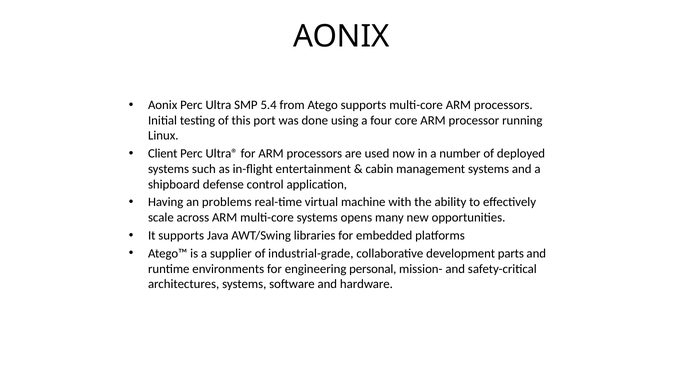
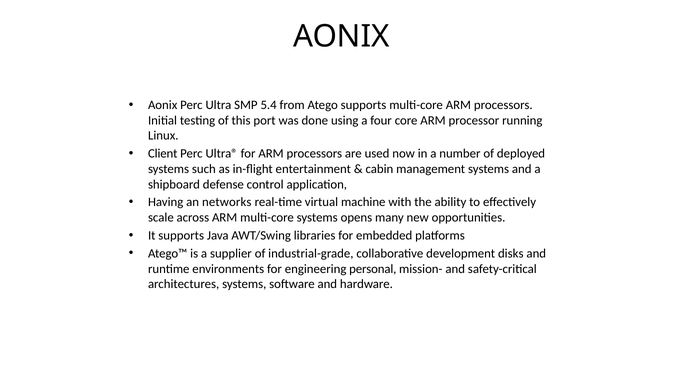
problems: problems -> networks
parts: parts -> disks
